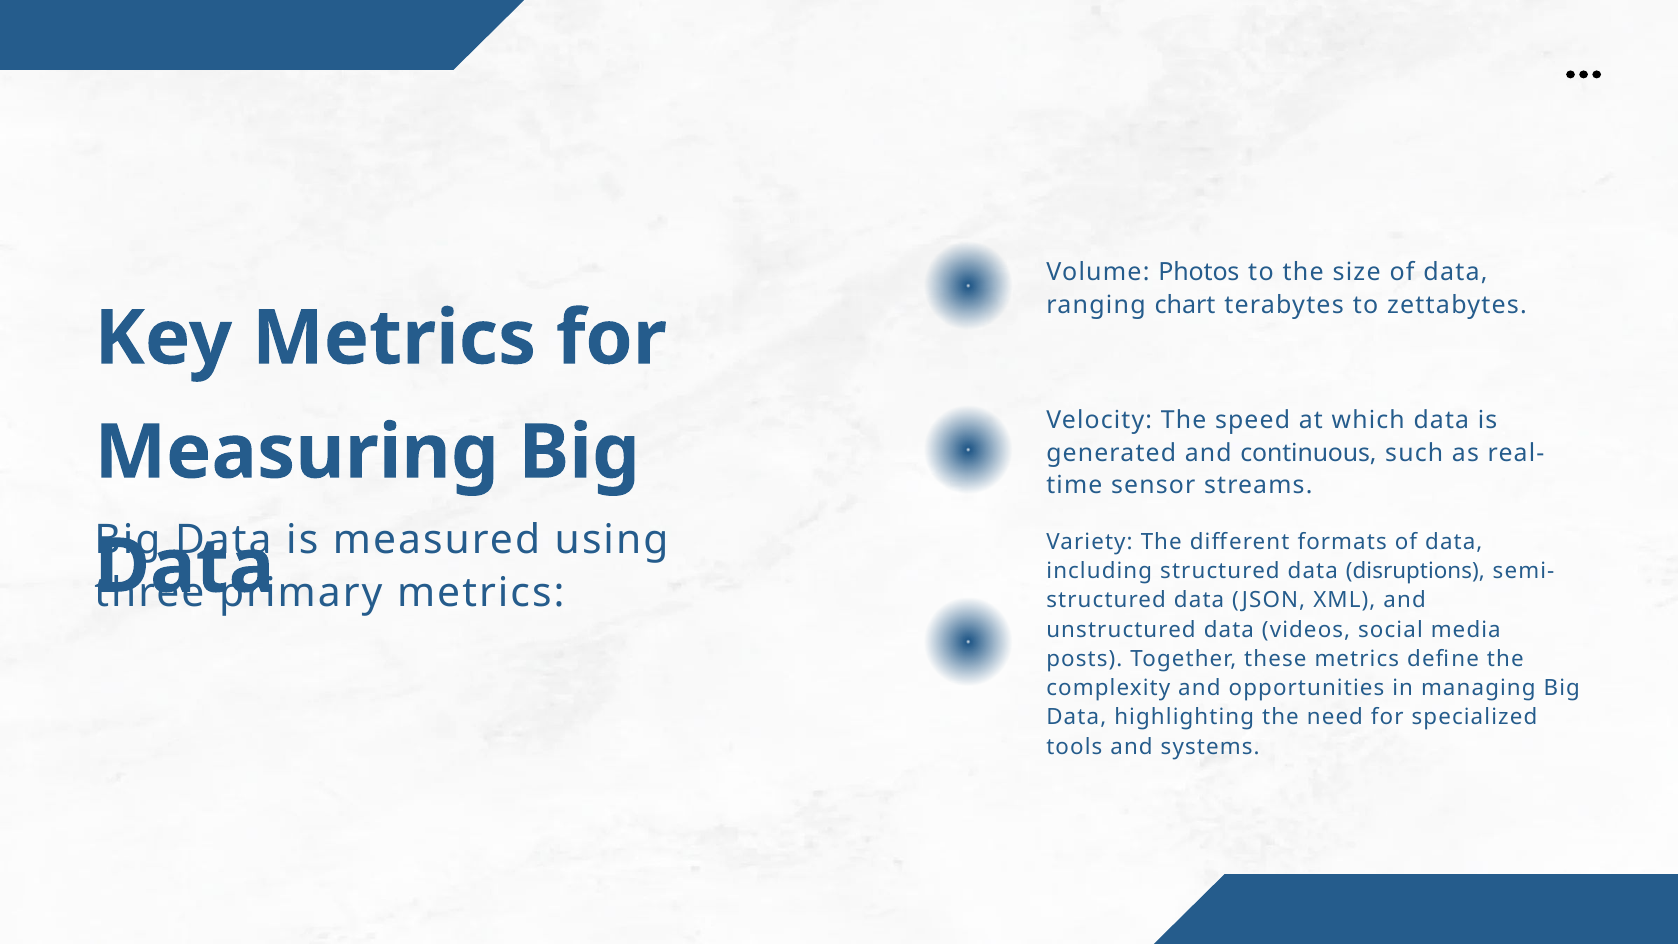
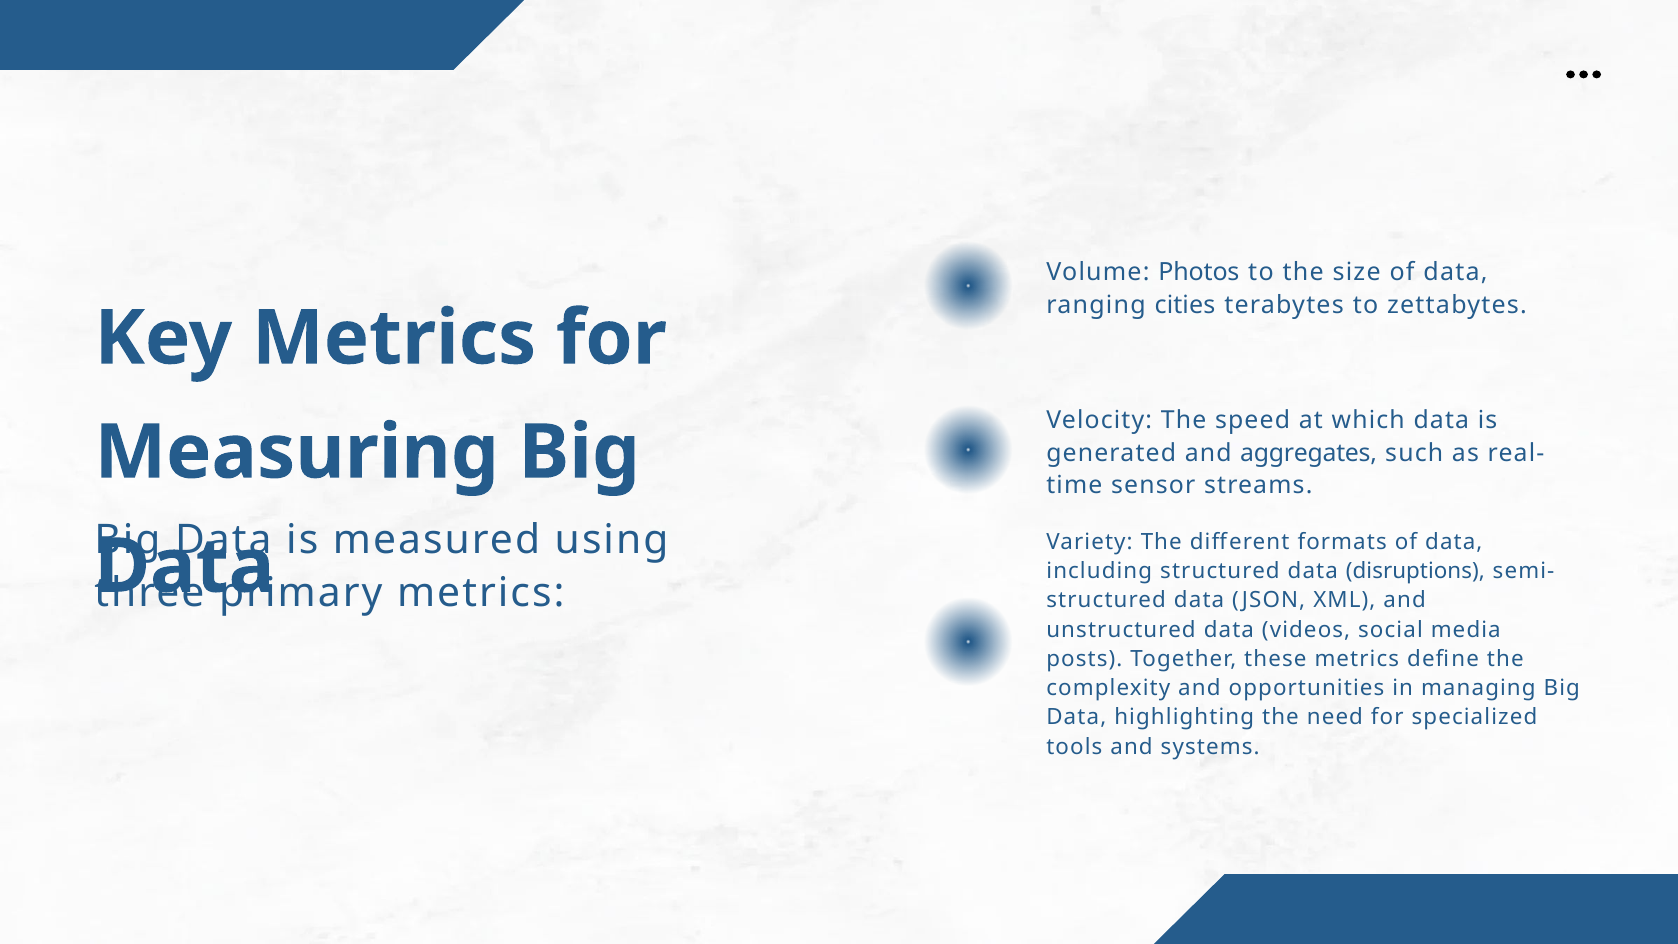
chart: chart -> cities
continuous: continuous -> aggregates
